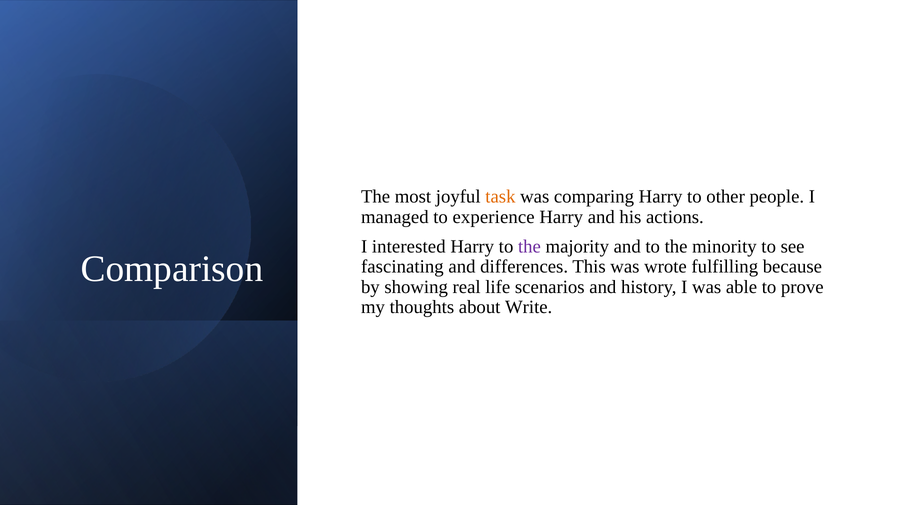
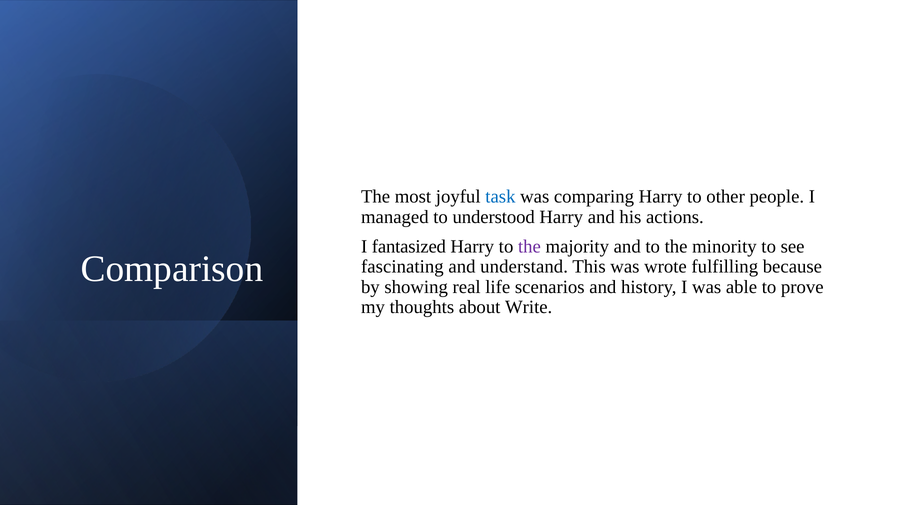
task colour: orange -> blue
experience: experience -> understood
interested: interested -> fantasized
differences: differences -> understand
